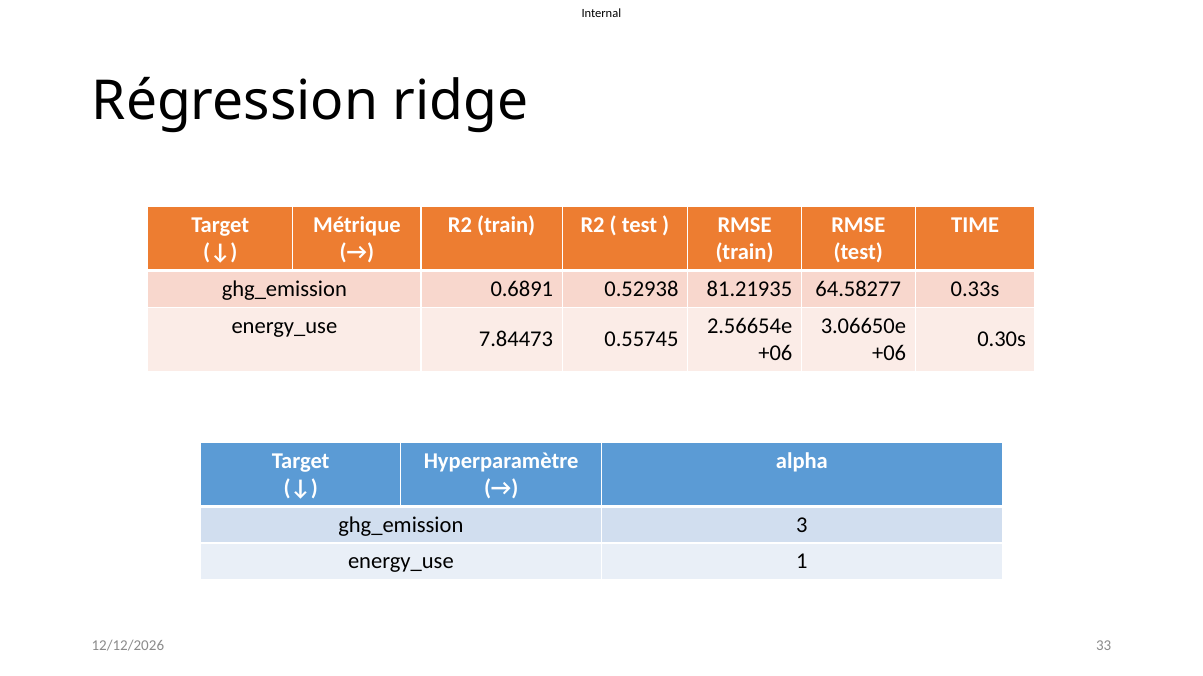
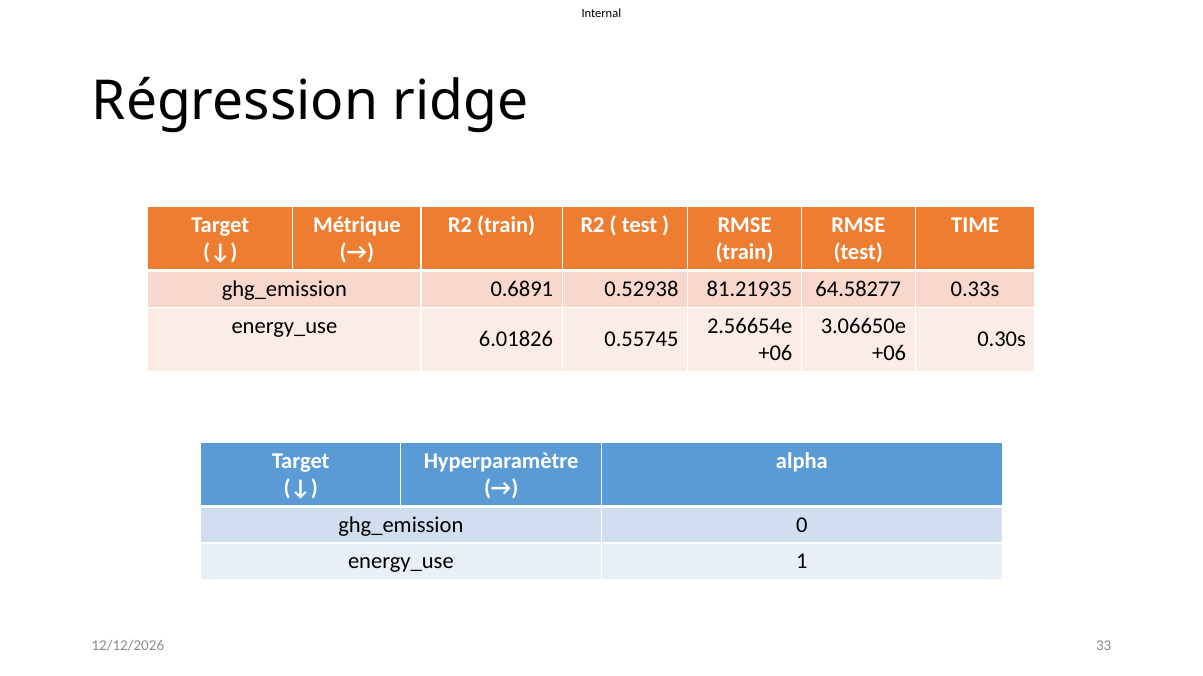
7.84473: 7.84473 -> 6.01826
3: 3 -> 0
